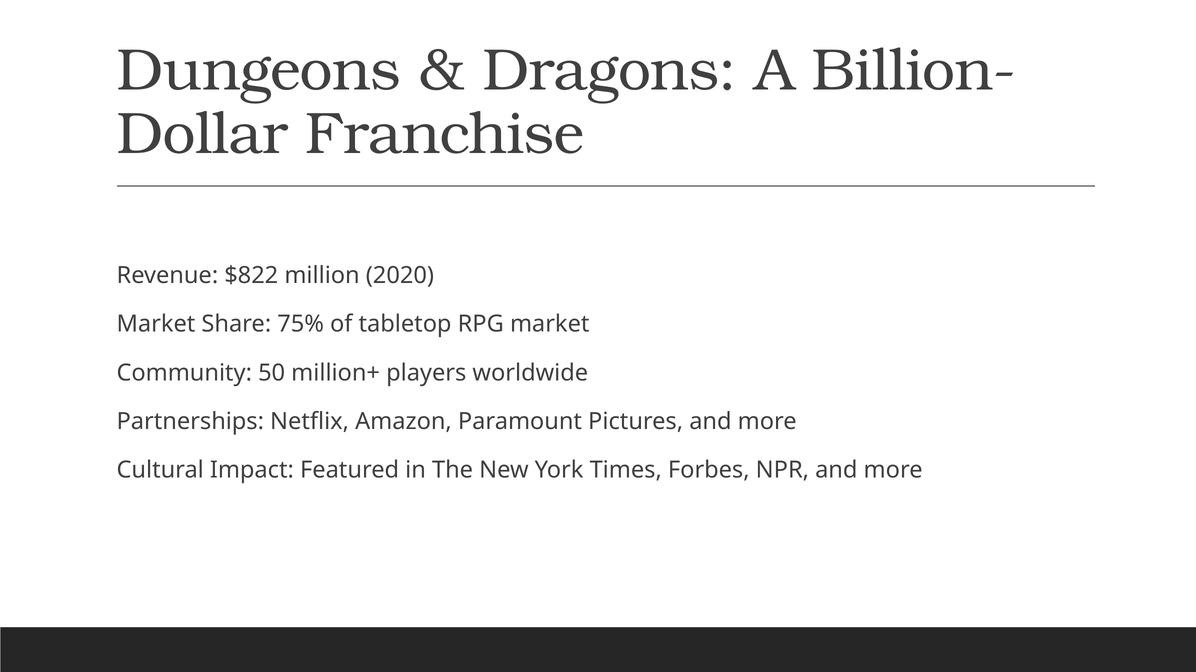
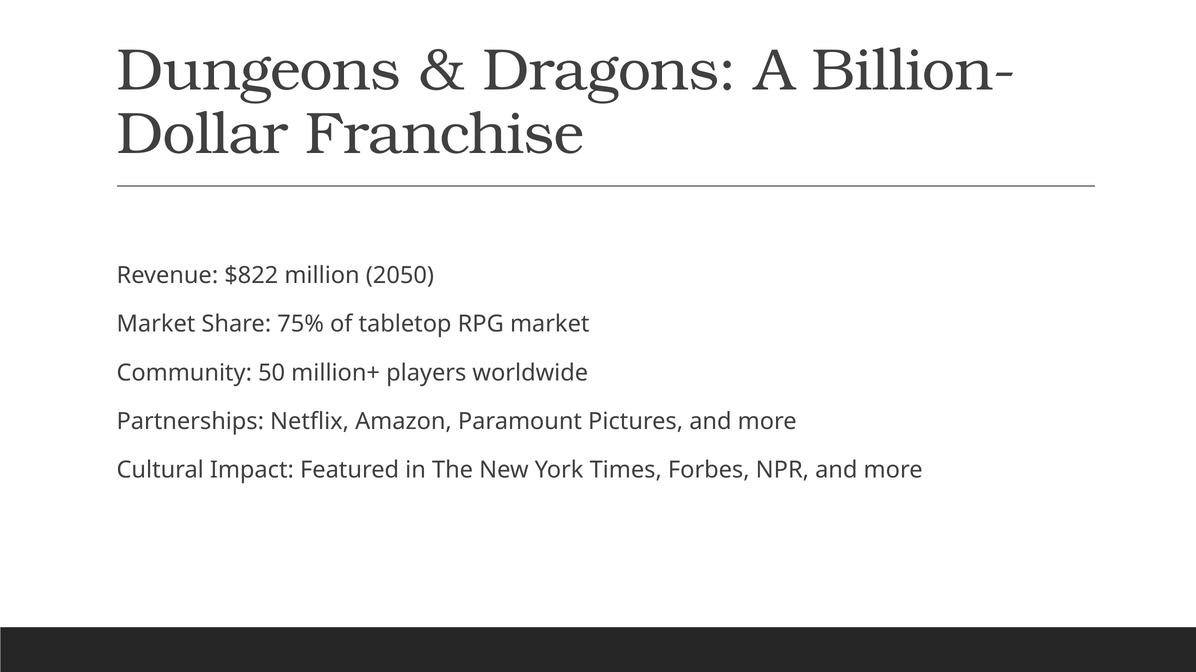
2020: 2020 -> 2050
